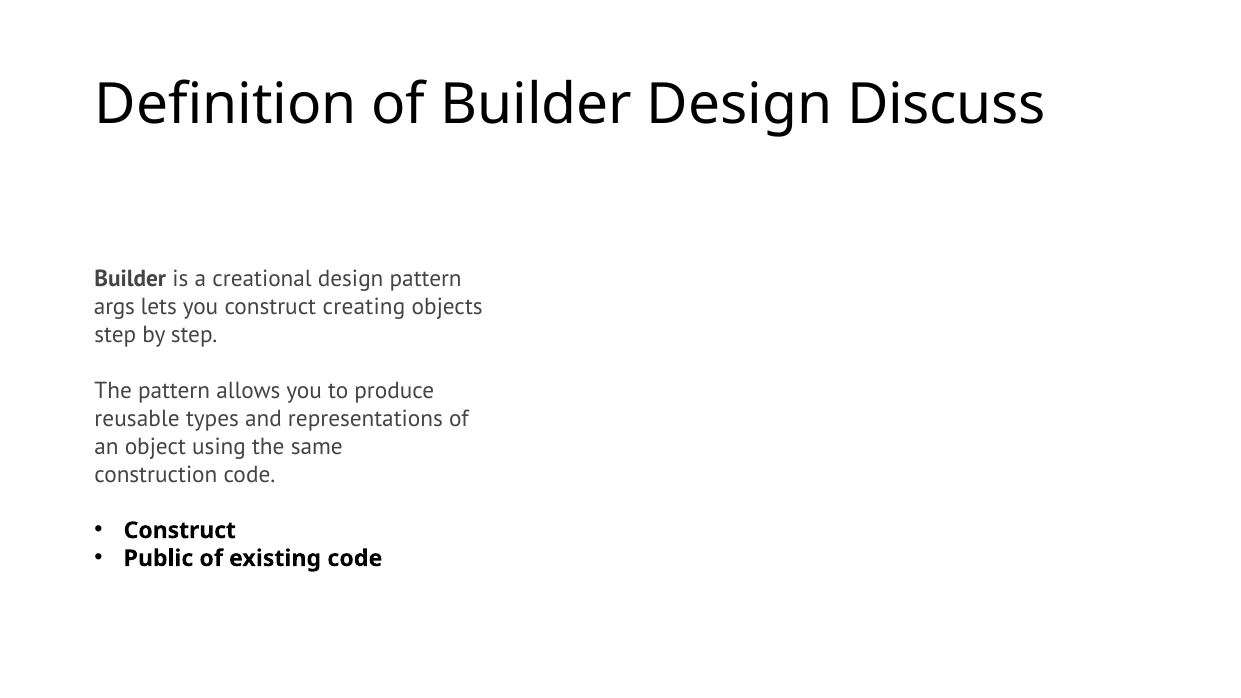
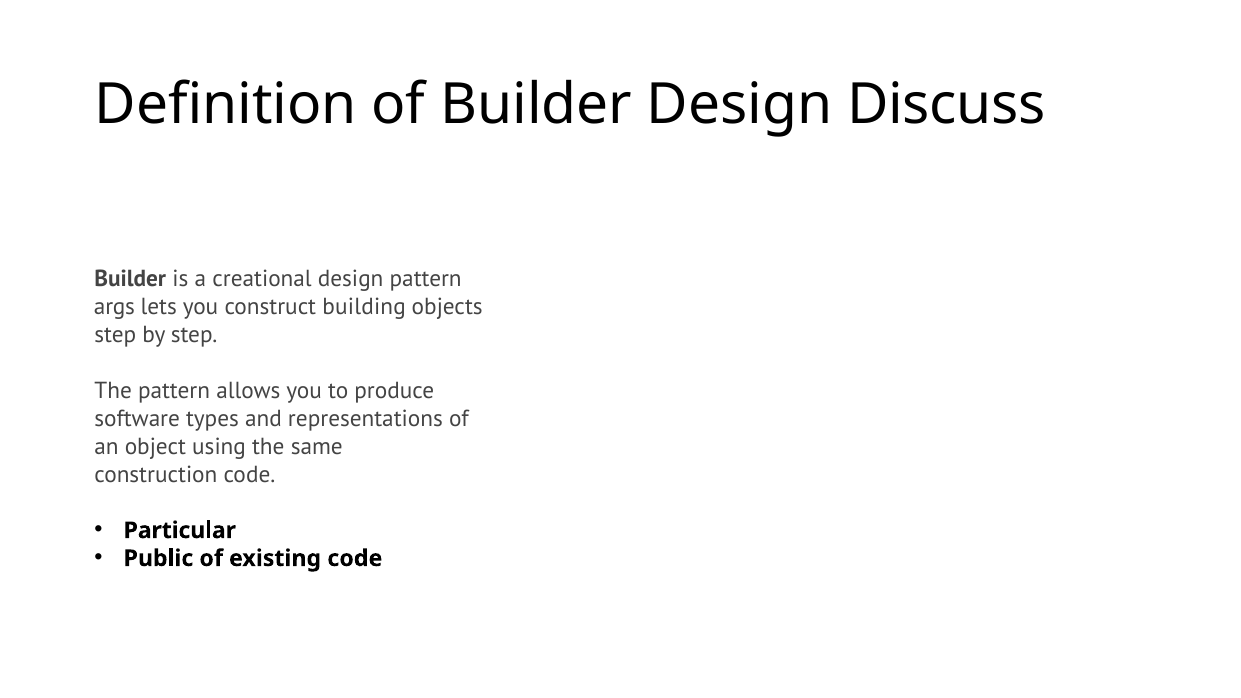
creating: creating -> building
reusable: reusable -> software
Construct at (180, 531): Construct -> Particular
